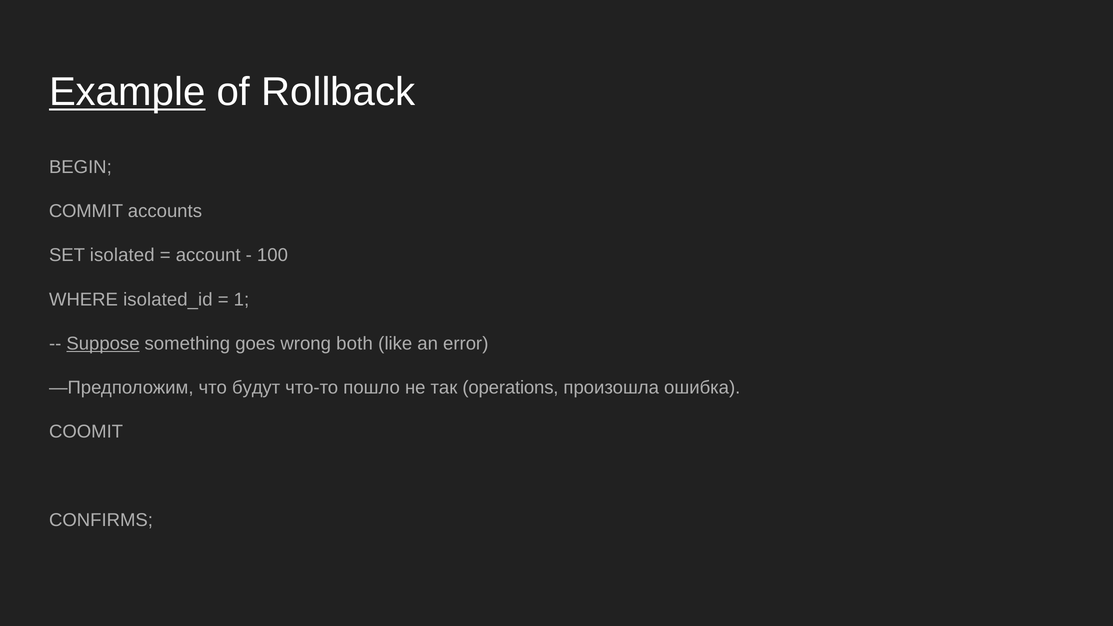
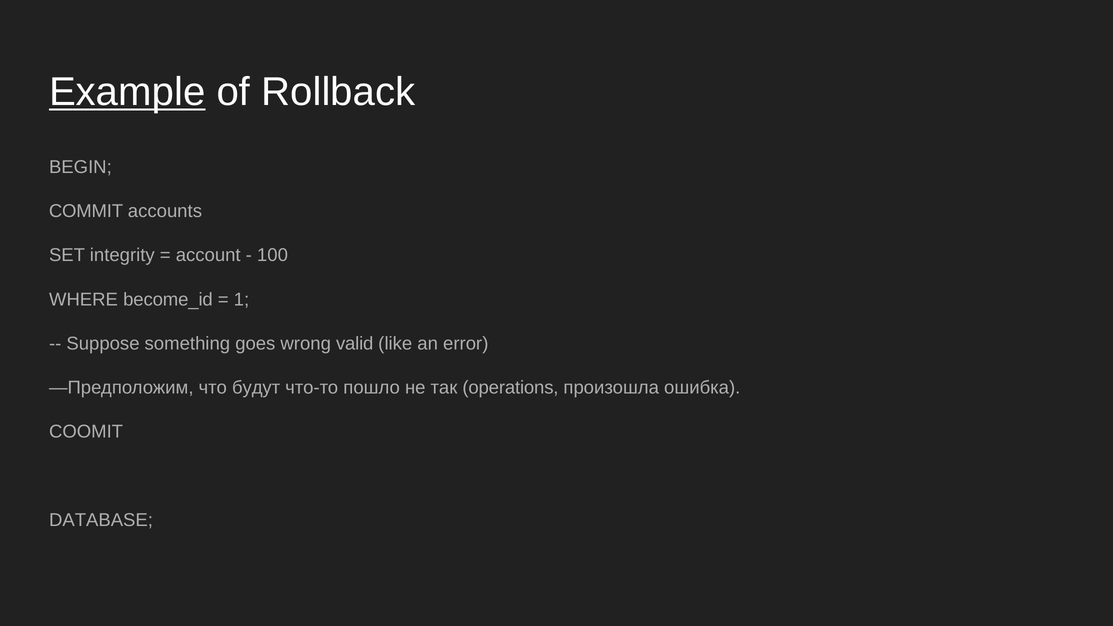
isolated: isolated -> integrity
isolated_id: isolated_id -> become_id
Suppose underline: present -> none
both: both -> valid
CONFIRMS: CONFIRMS -> DATABASE
